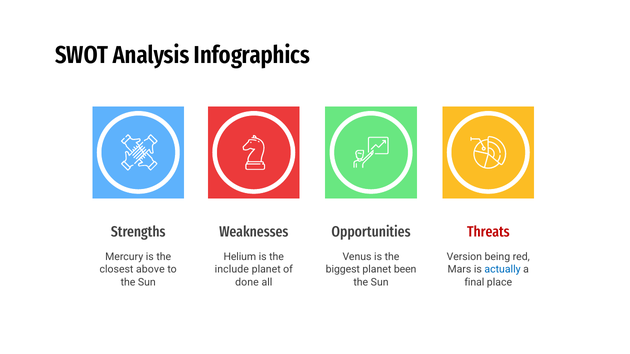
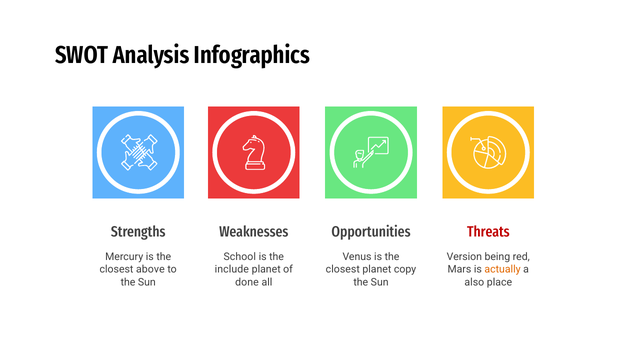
Helium: Helium -> School
biggest at (343, 270): biggest -> closest
been: been -> copy
actually colour: blue -> orange
final: final -> also
